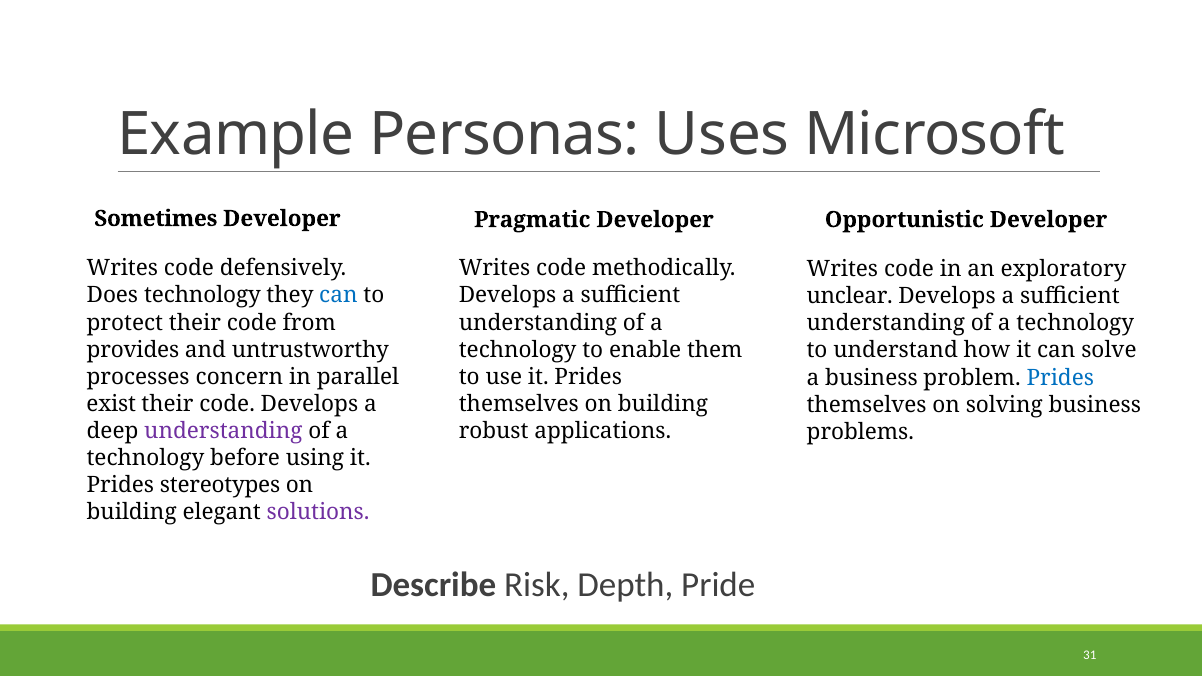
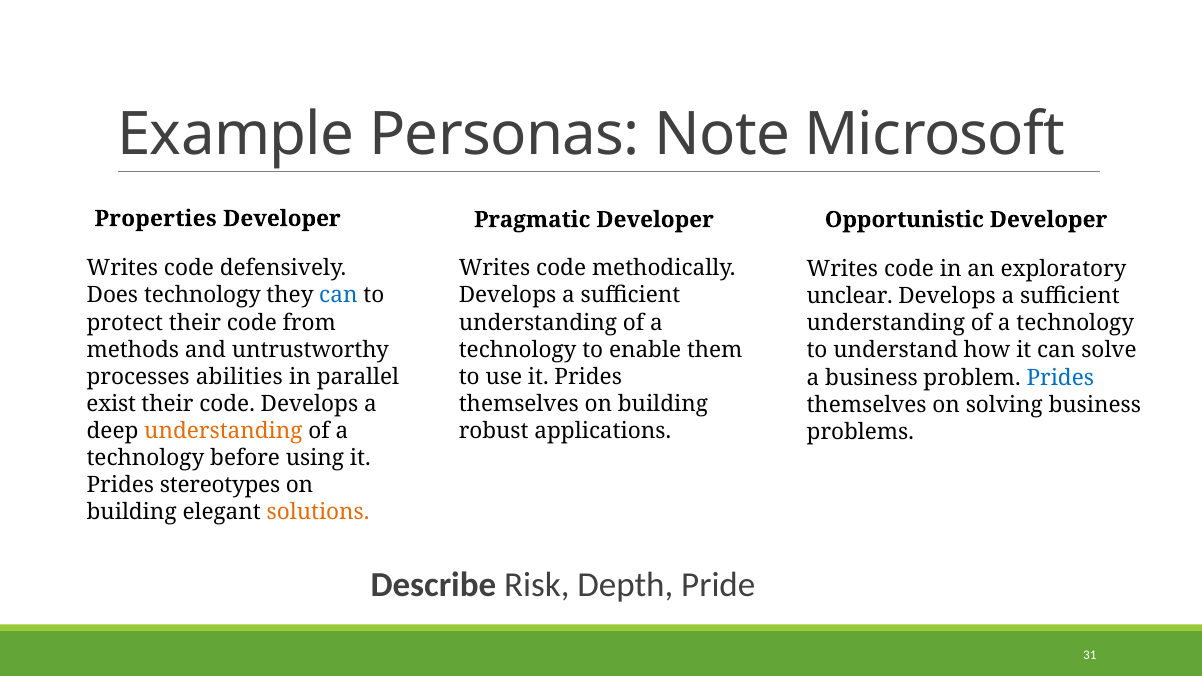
Uses: Uses -> Note
Sometimes: Sometimes -> Properties
provides: provides -> methods
concern: concern -> abilities
understanding at (223, 431) colour: purple -> orange
solutions colour: purple -> orange
